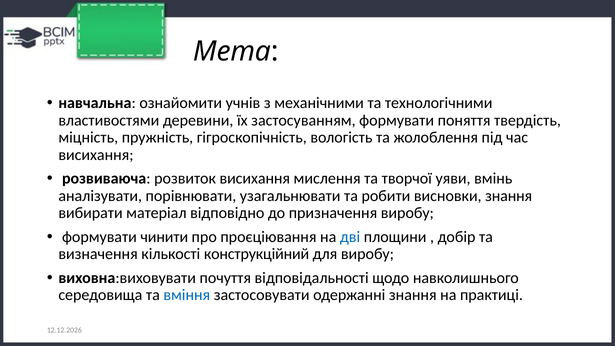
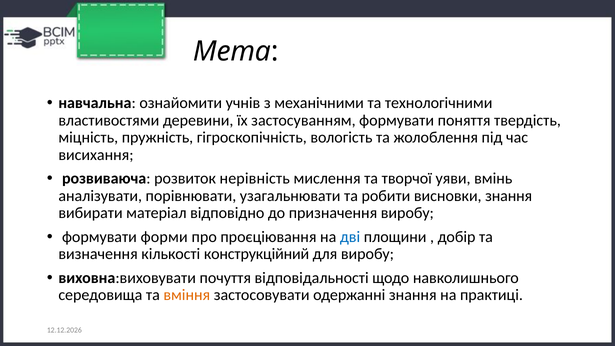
розвиток висихання: висихання -> нерівність
чинити: чинити -> форми
вміння colour: blue -> orange
